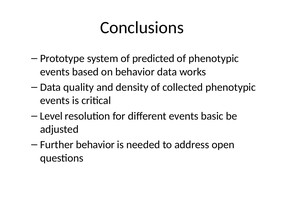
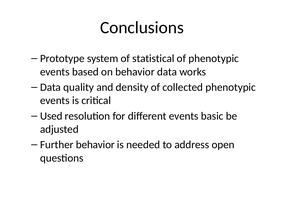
predicted: predicted -> statistical
Level: Level -> Used
